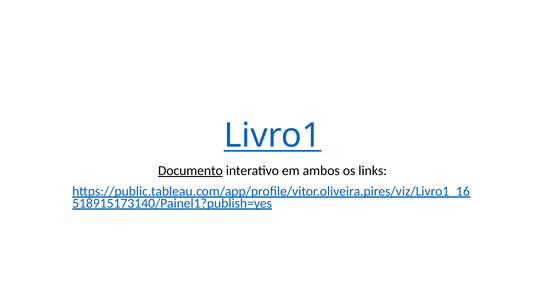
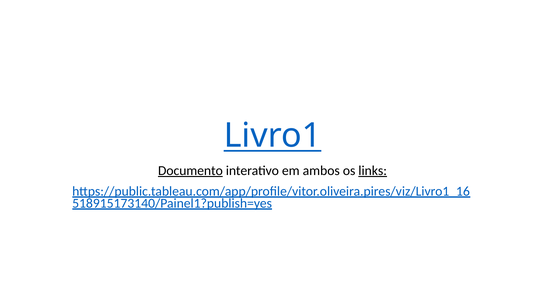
links underline: none -> present
